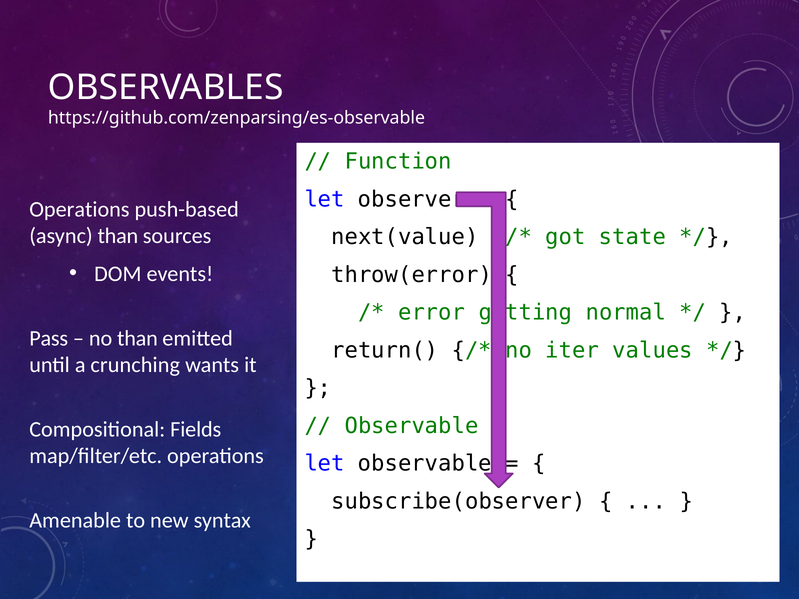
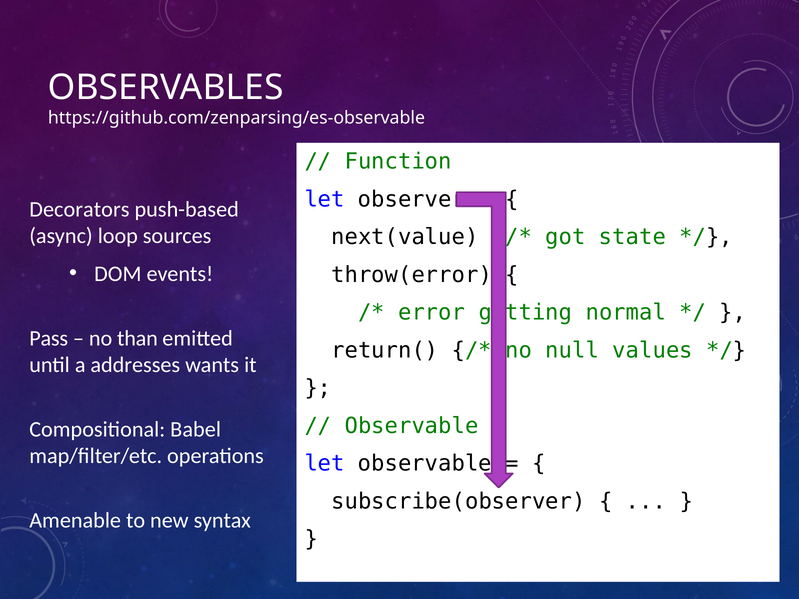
Operations at (79, 210): Operations -> Decorators
async than: than -> loop
iter: iter -> null
crunching: crunching -> addresses
Fields: Fields -> Babel
